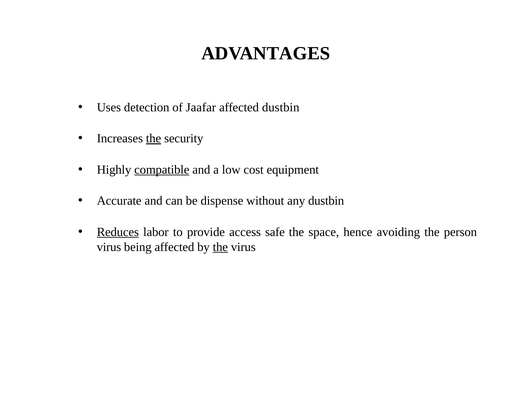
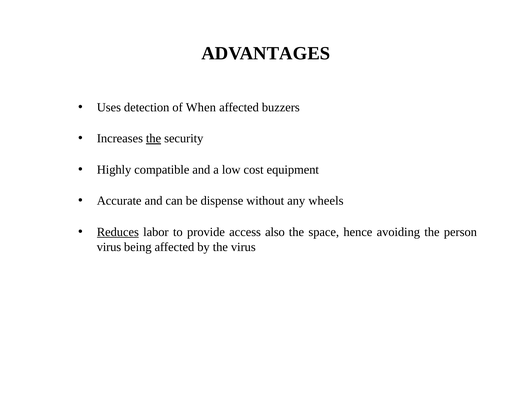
Jaafar: Jaafar -> When
affected dustbin: dustbin -> buzzers
compatible underline: present -> none
any dustbin: dustbin -> wheels
safe: safe -> also
the at (220, 247) underline: present -> none
